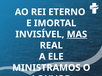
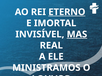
ETERNO underline: none -> present
